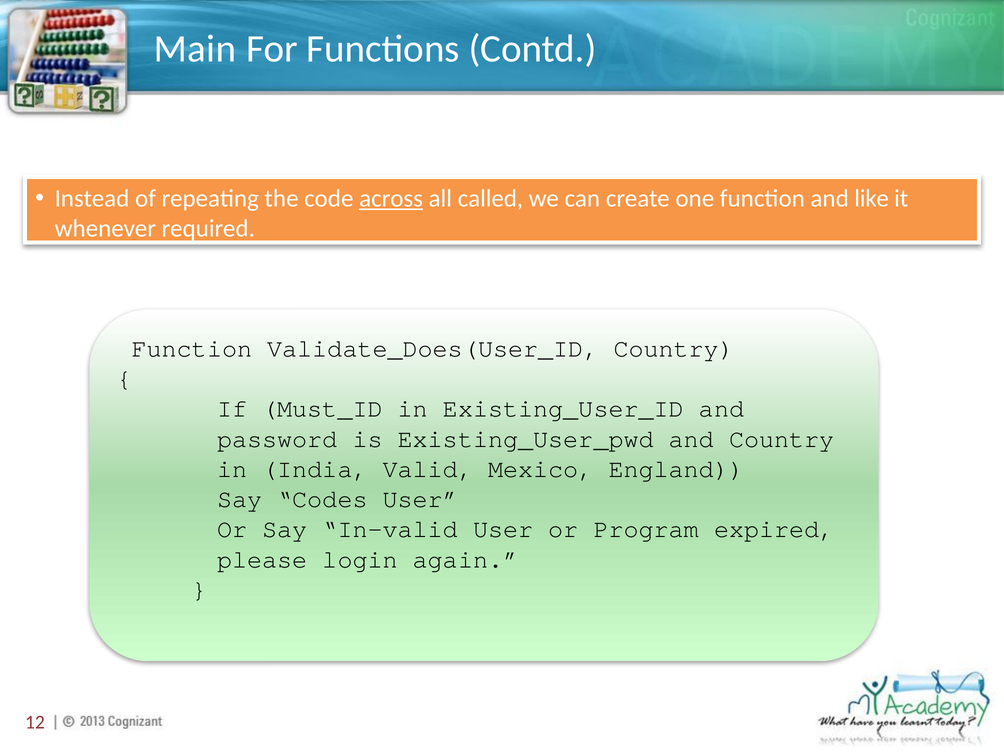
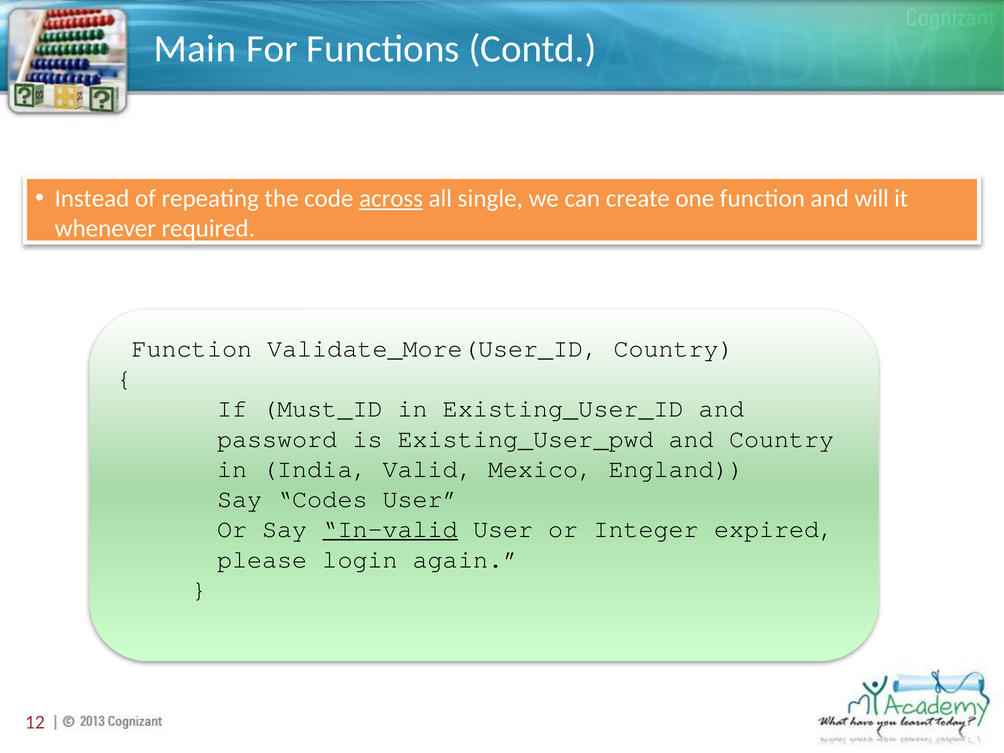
called: called -> single
like: like -> will
Validate_Does(User_ID: Validate_Does(User_ID -> Validate_More(User_ID
In-valid underline: none -> present
Program: Program -> Integer
